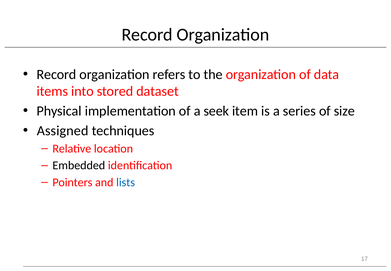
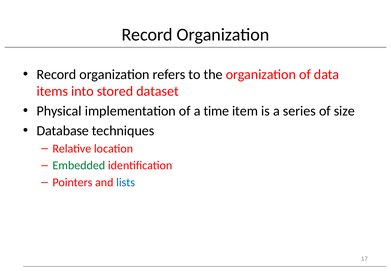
seek: seek -> time
Assigned: Assigned -> Database
Embedded colour: black -> green
